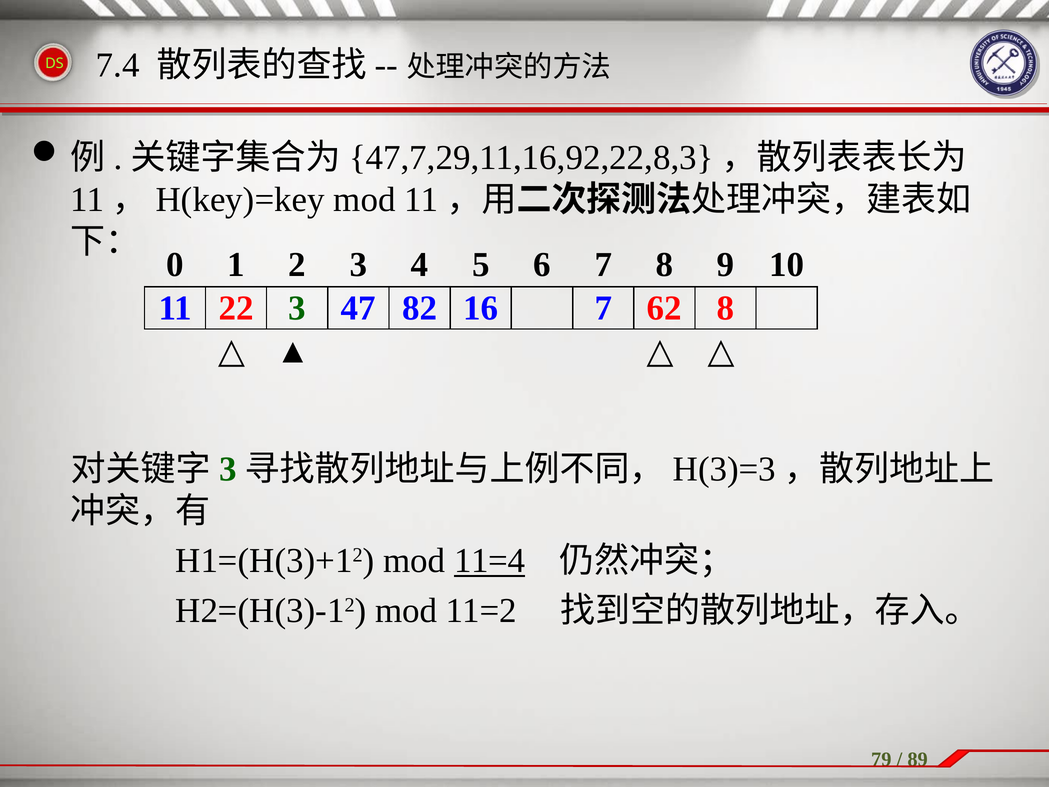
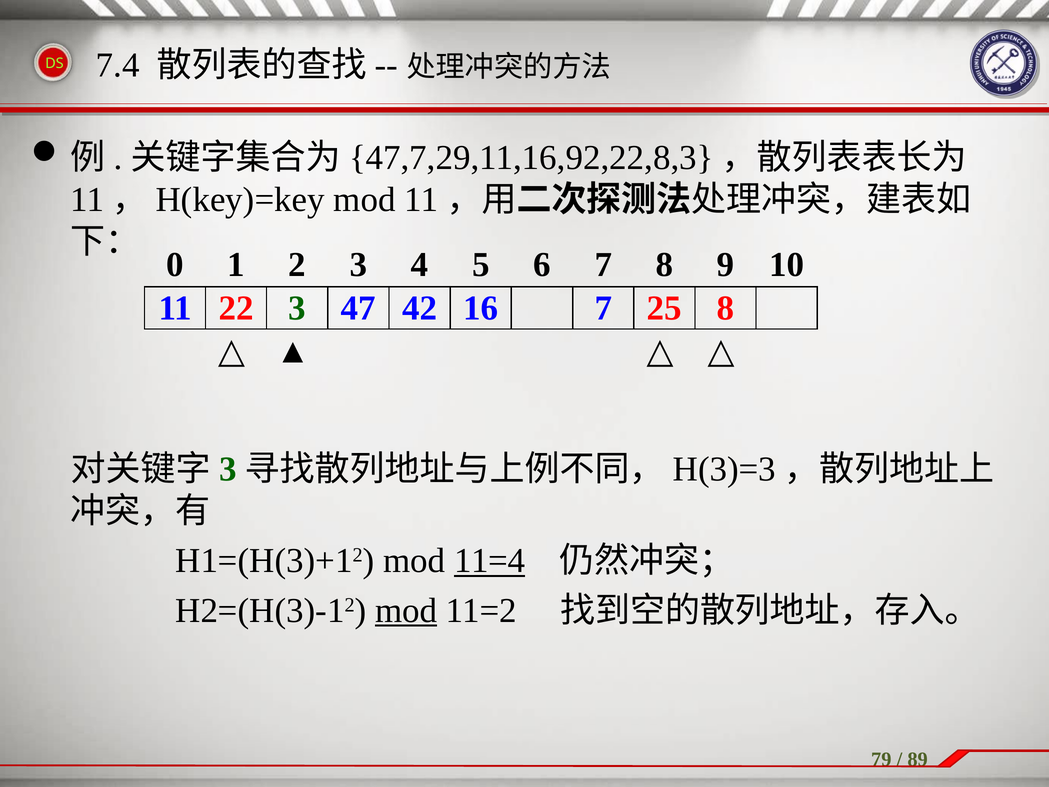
82: 82 -> 42
62: 62 -> 25
mod at (406, 610) underline: none -> present
